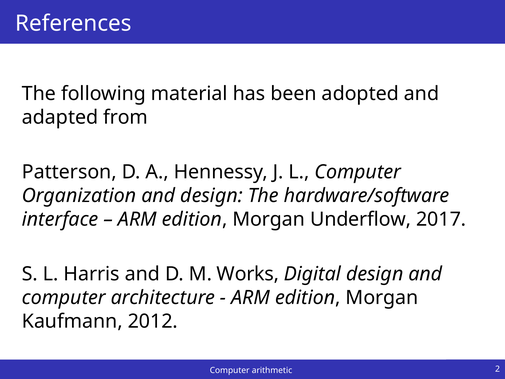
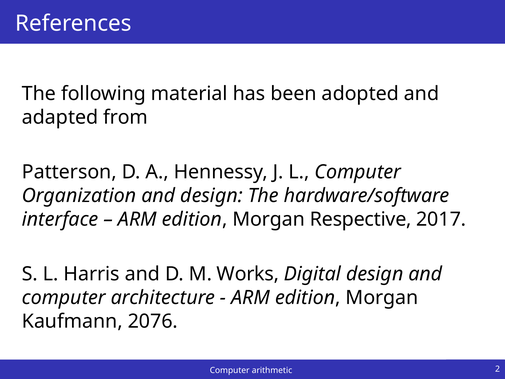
Underflow: Underflow -> Respective
2012: 2012 -> 2076
